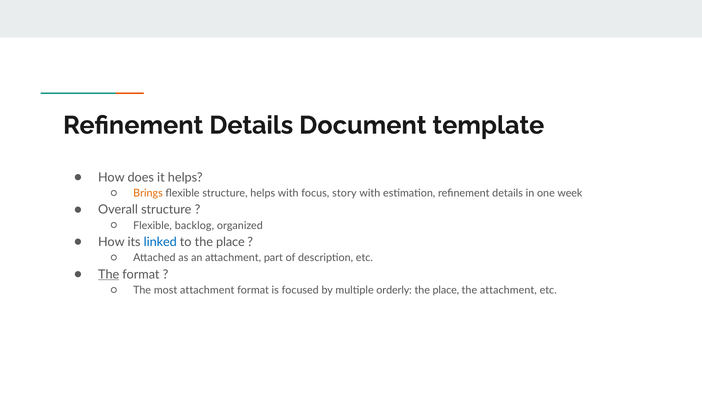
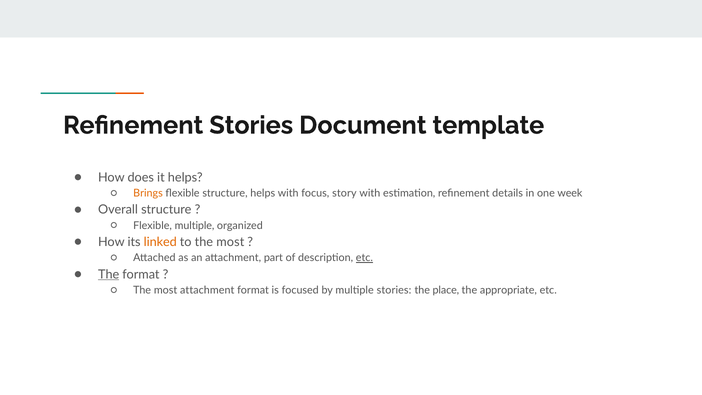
Details at (251, 125): Details -> Stories
Flexible backlog: backlog -> multiple
linked colour: blue -> orange
to the place: place -> most
etc at (364, 258) underline: none -> present
multiple orderly: orderly -> stories
the attachment: attachment -> appropriate
